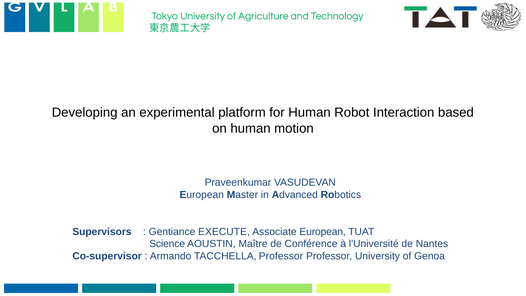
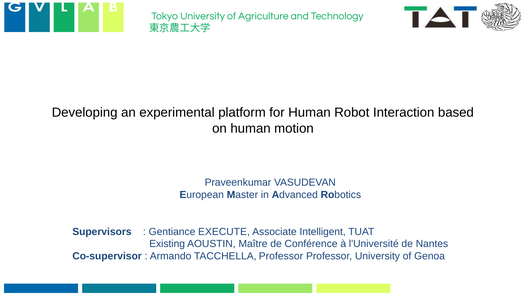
Associate European: European -> Intelligent
Science: Science -> Existing
